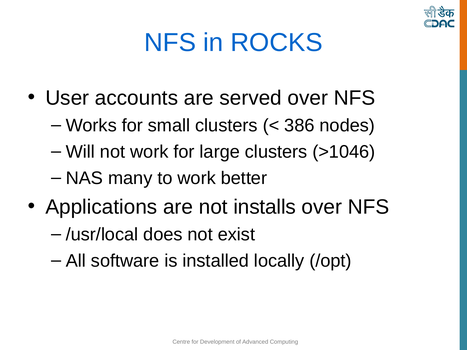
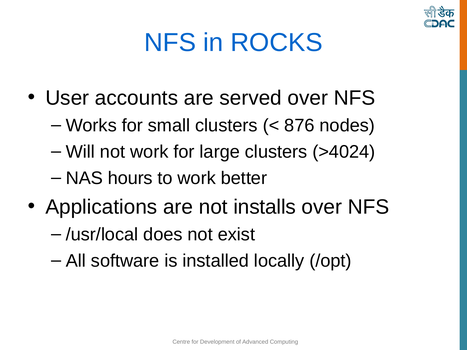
386: 386 -> 876
>1046: >1046 -> >4024
many: many -> hours
